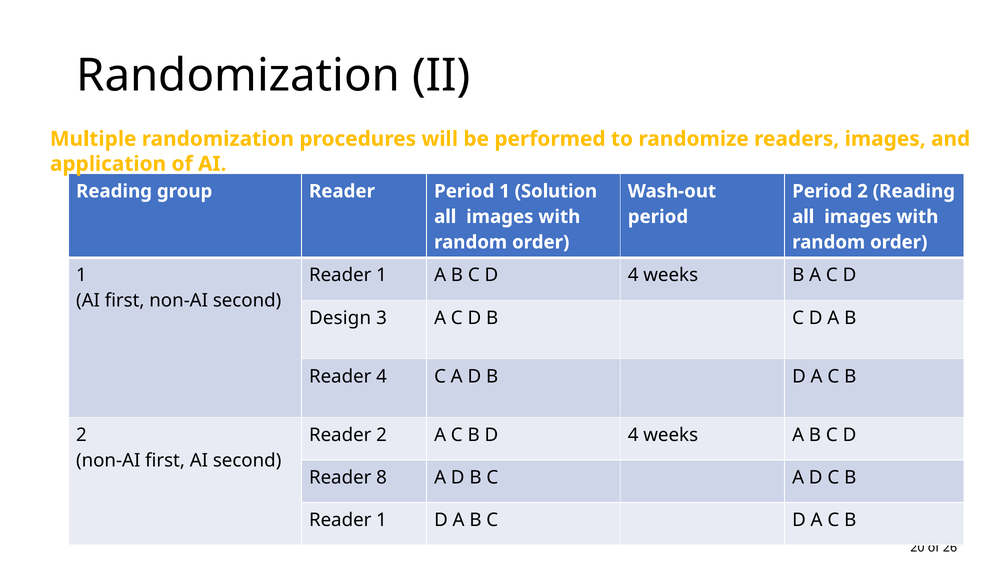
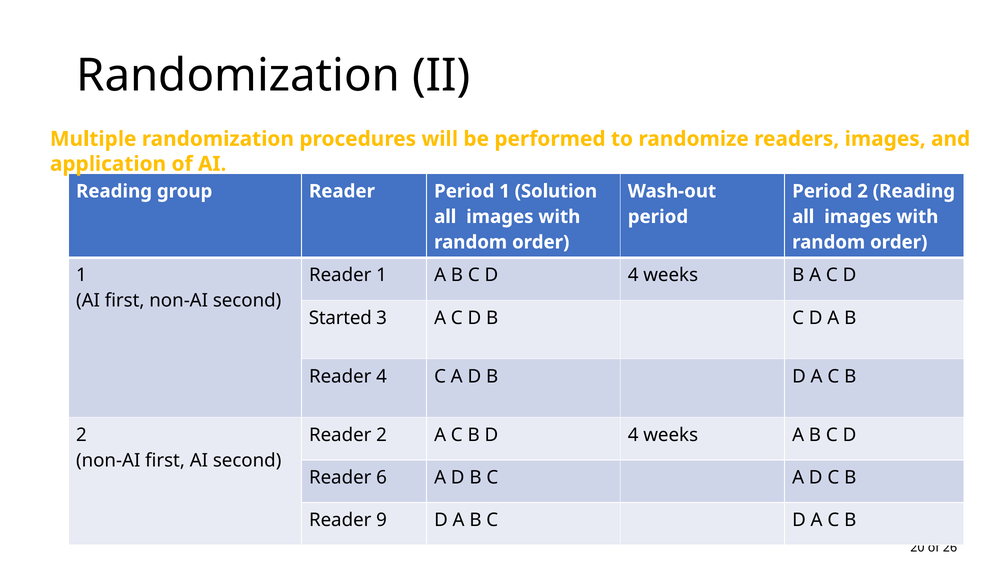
Design: Design -> Started
8: 8 -> 6
1 at (382, 519): 1 -> 9
